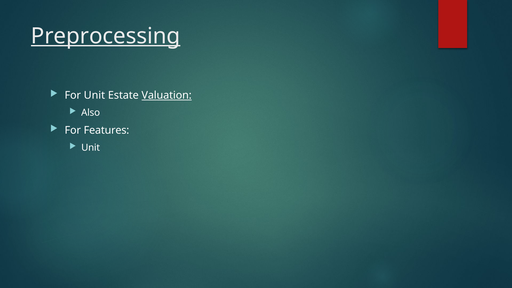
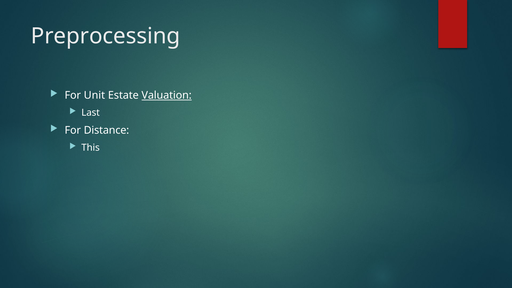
Preprocessing underline: present -> none
Also: Also -> Last
Features: Features -> Distance
Unit at (91, 148): Unit -> This
